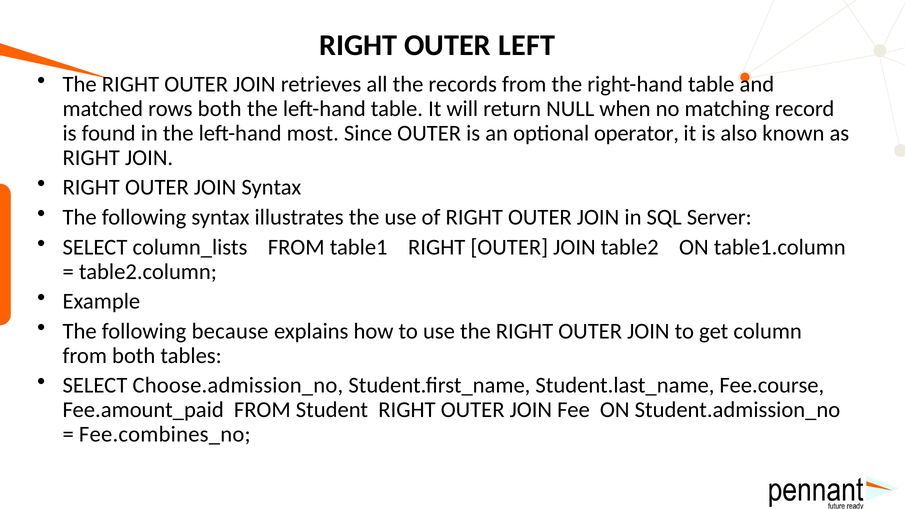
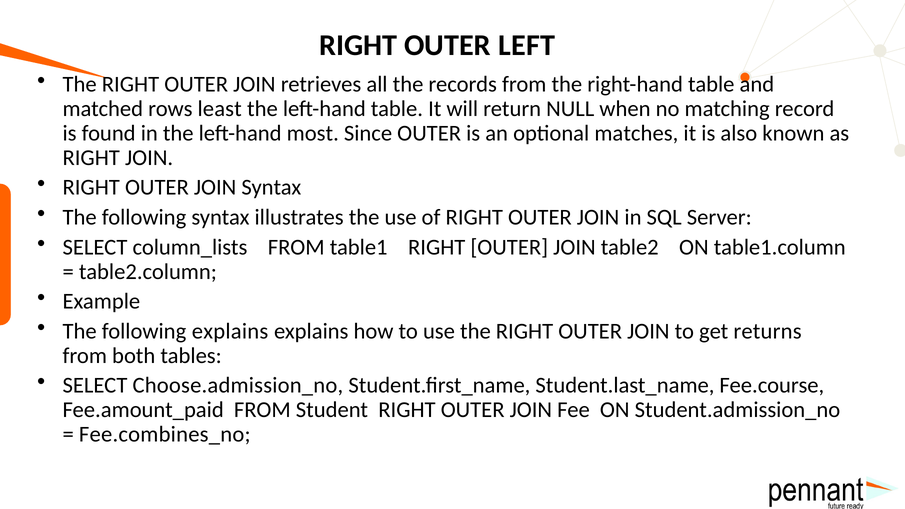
rows both: both -> least
operator: operator -> matches
following because: because -> explains
column: column -> returns
